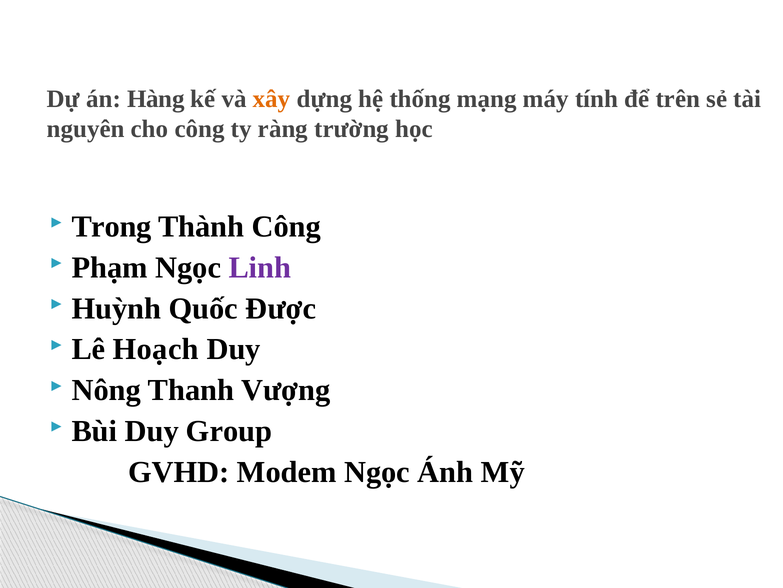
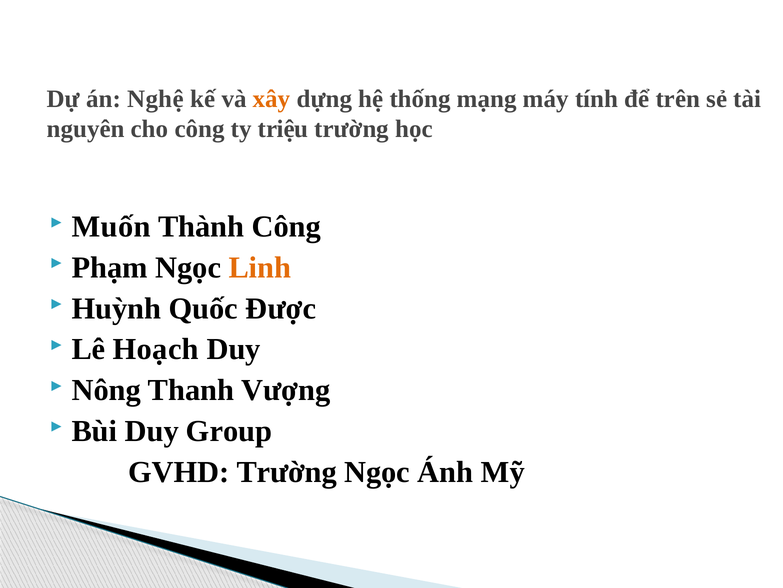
Hàng: Hàng -> Nghệ
ràng: ràng -> triệu
Trong: Trong -> Muốn
Linh colour: purple -> orange
GVHD Modem: Modem -> Trường
